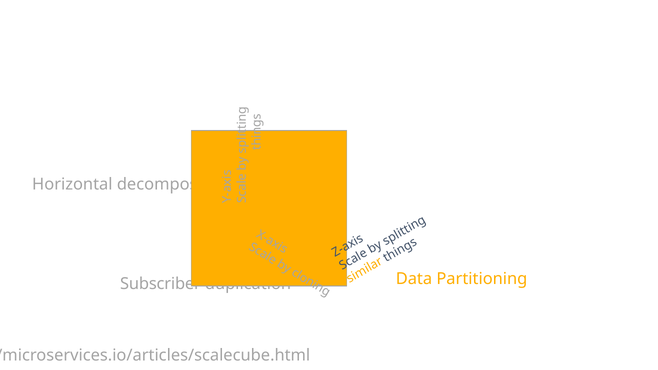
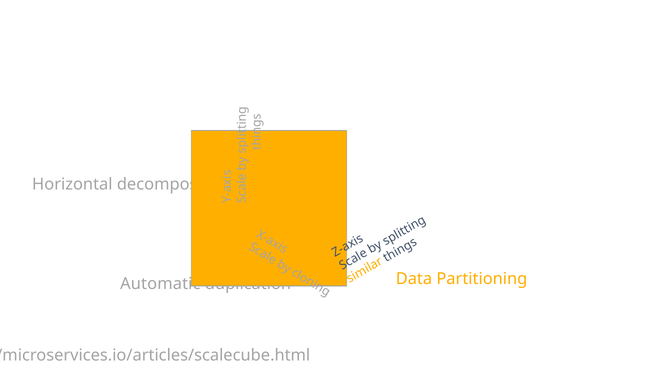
Subscriber: Subscriber -> Automatic
